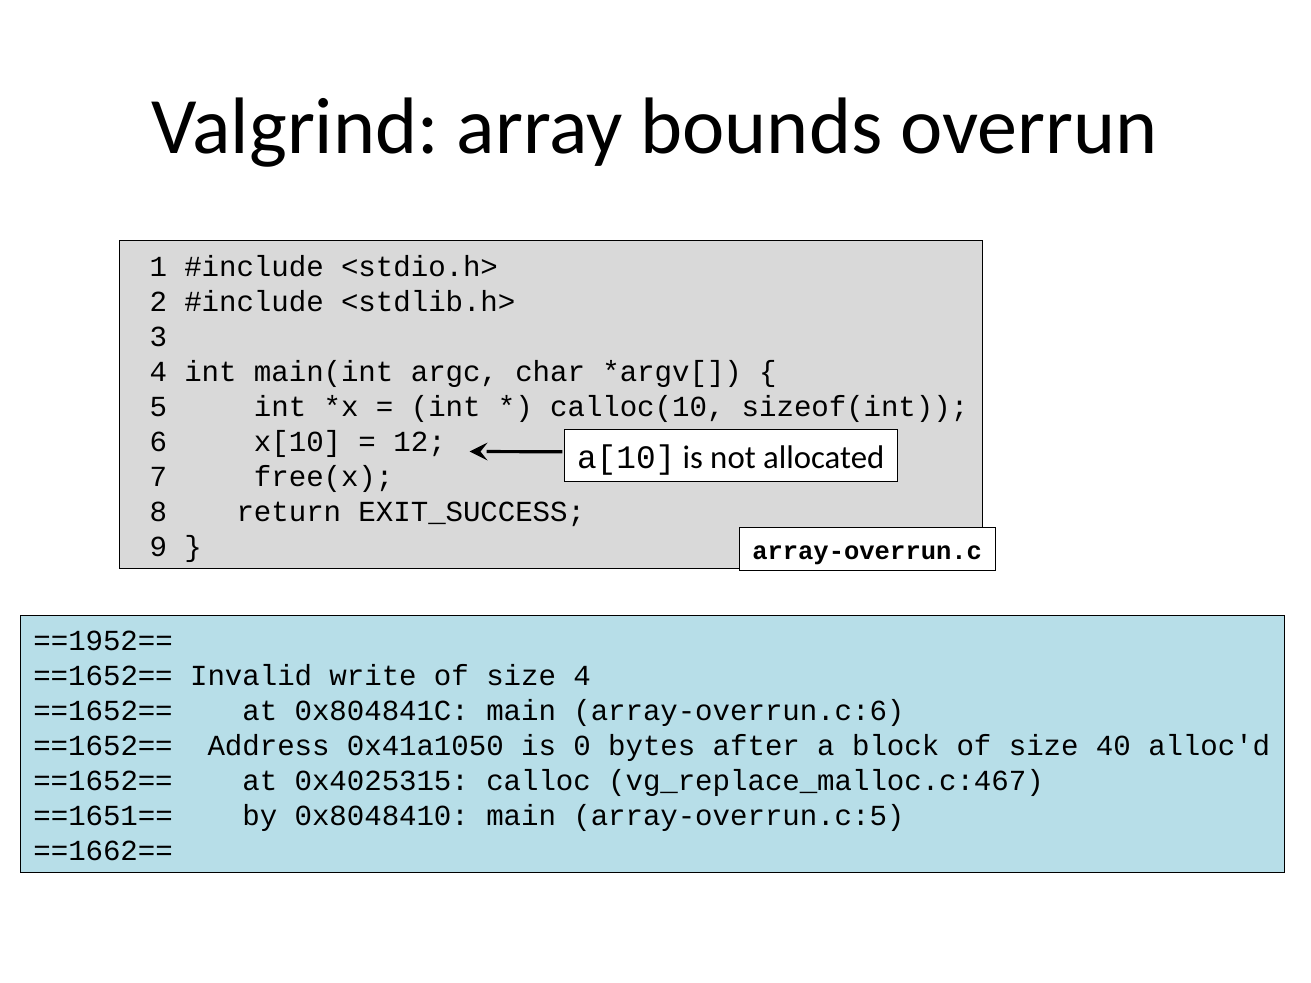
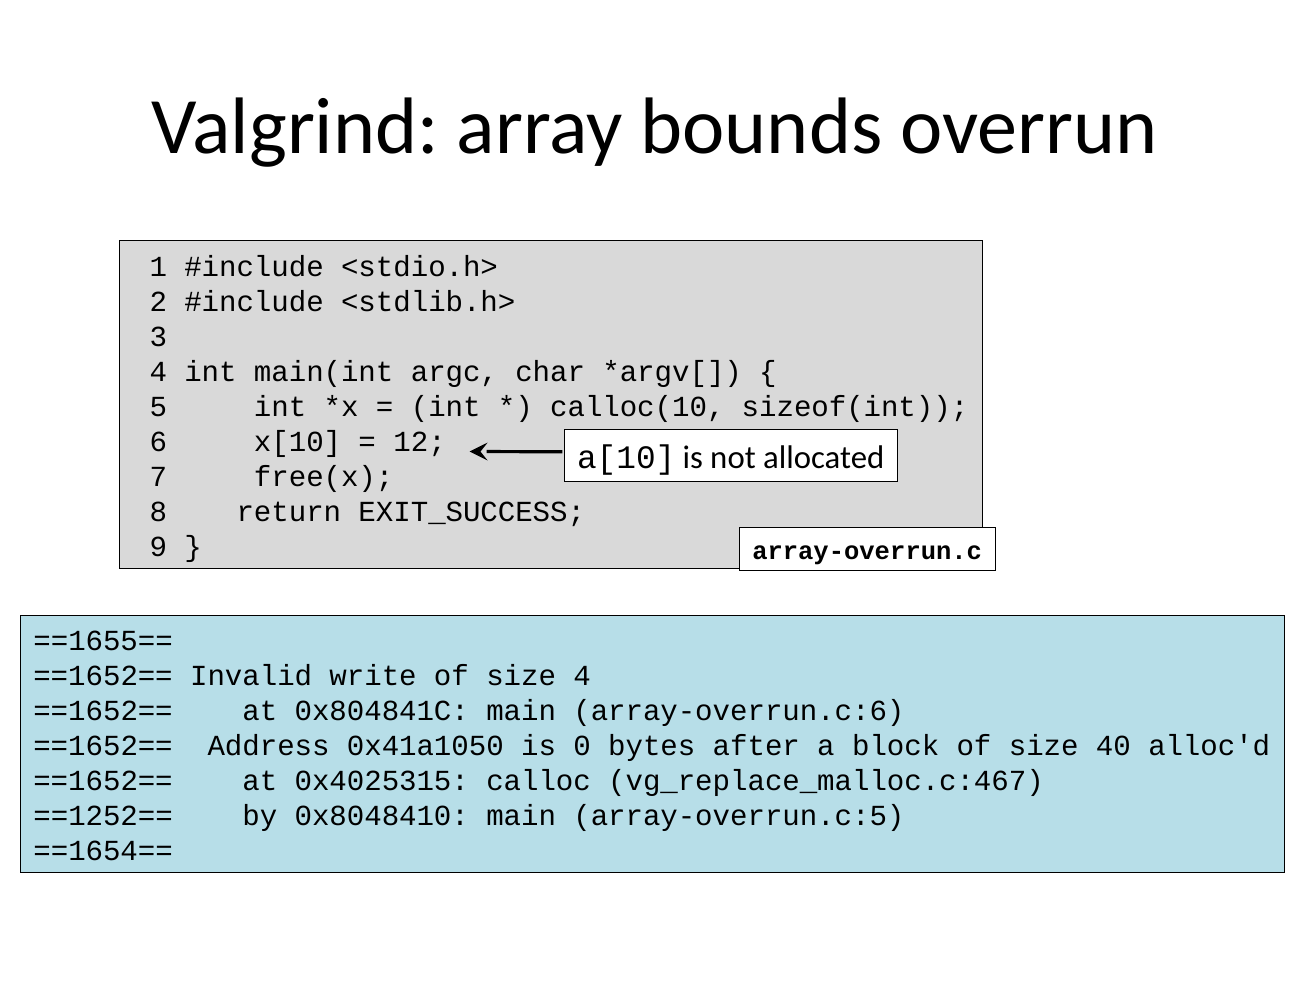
==1952==: ==1952== -> ==1655==
==1651==: ==1651== -> ==1252==
==1662==: ==1662== -> ==1654==
